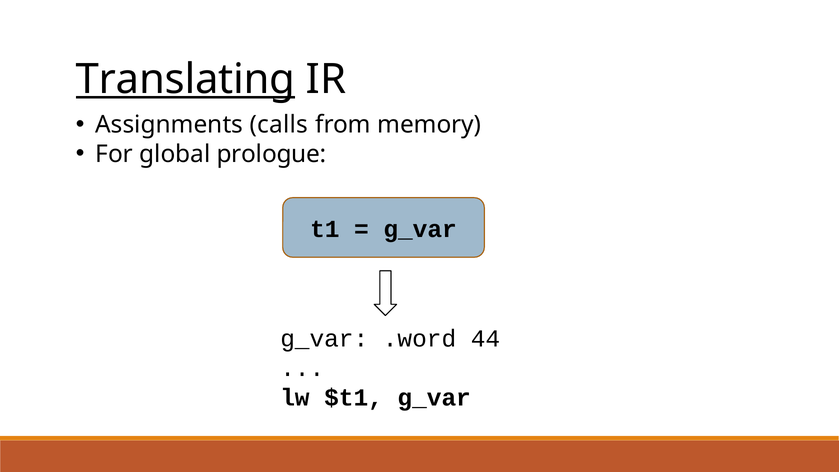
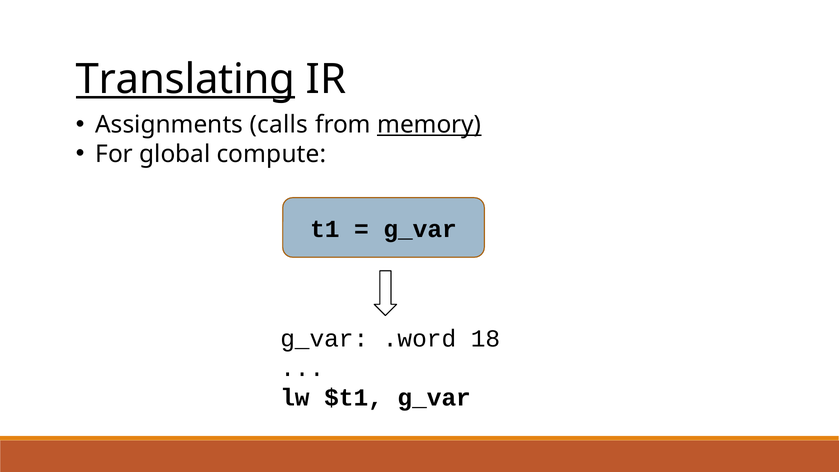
memory underline: none -> present
prologue: prologue -> compute
44: 44 -> 18
